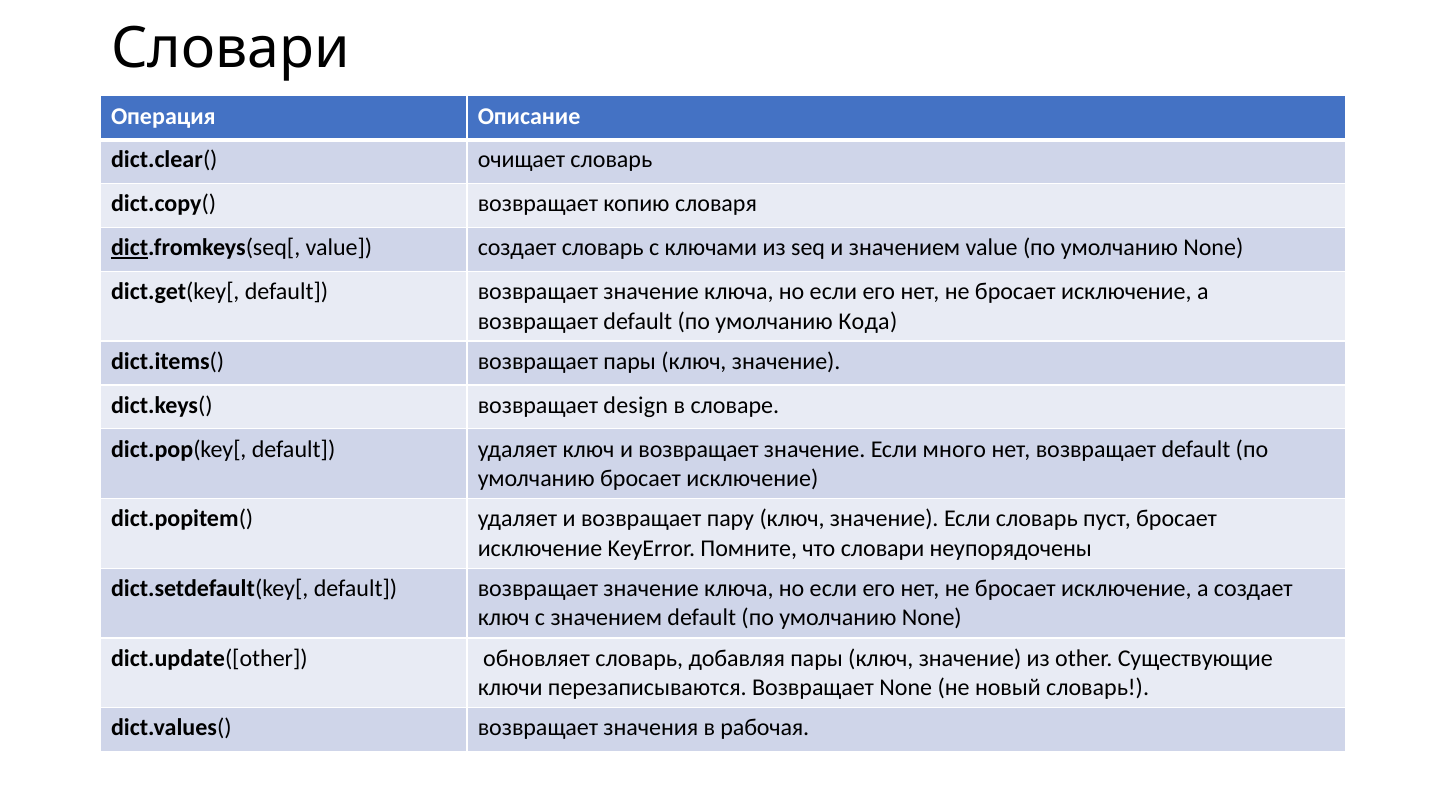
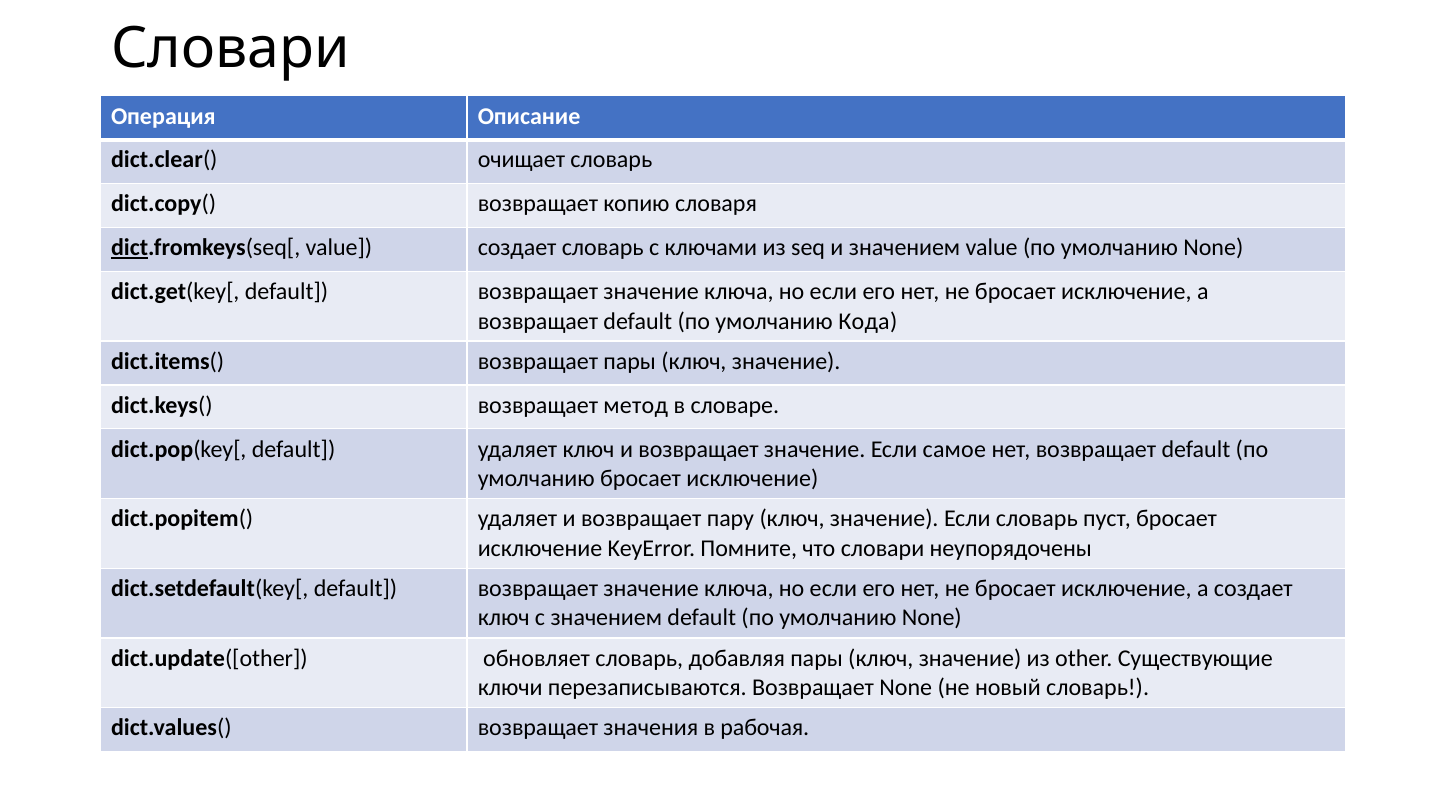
design: design -> метод
много: много -> самое
